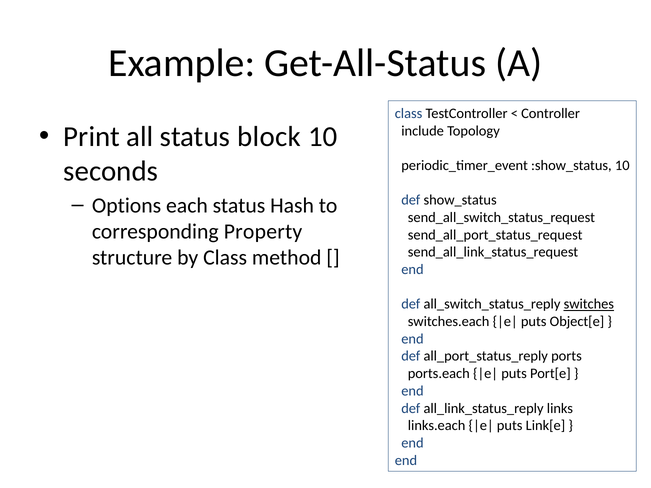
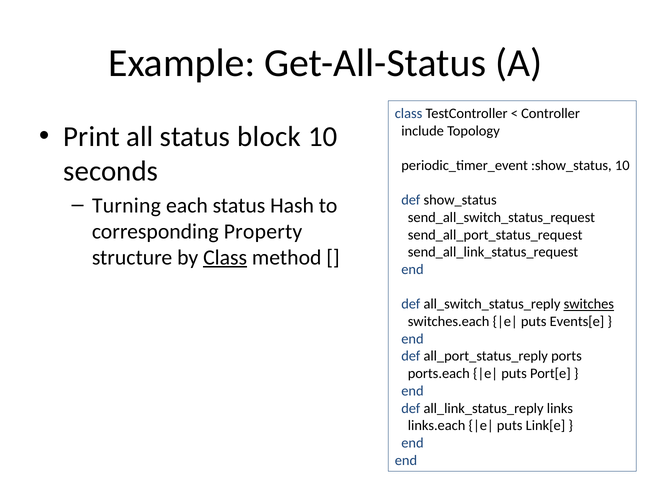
Options: Options -> Turning
Class at (225, 258) underline: none -> present
Object[e: Object[e -> Events[e
